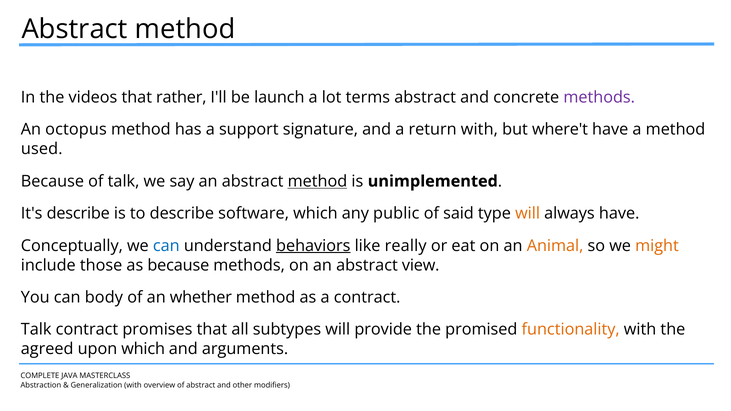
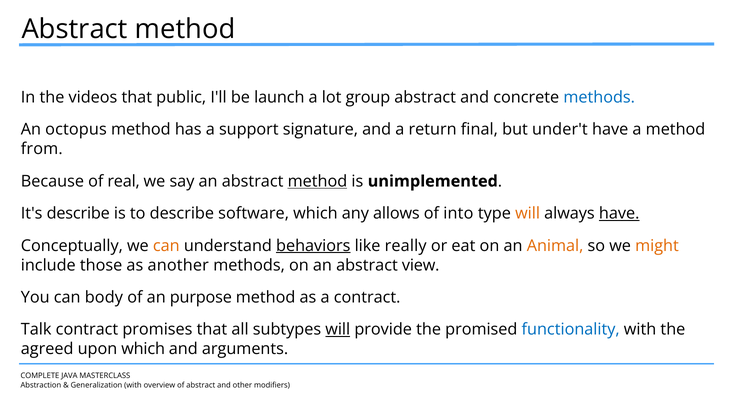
rather: rather -> public
terms: terms -> group
methods at (599, 97) colour: purple -> blue
return with: with -> final
where't: where't -> under't
used: used -> from
of talk: talk -> real
public: public -> allows
said: said -> into
have at (619, 214) underline: none -> present
can at (166, 246) colour: blue -> orange
as because: because -> another
whether: whether -> purpose
will at (338, 330) underline: none -> present
functionality colour: orange -> blue
